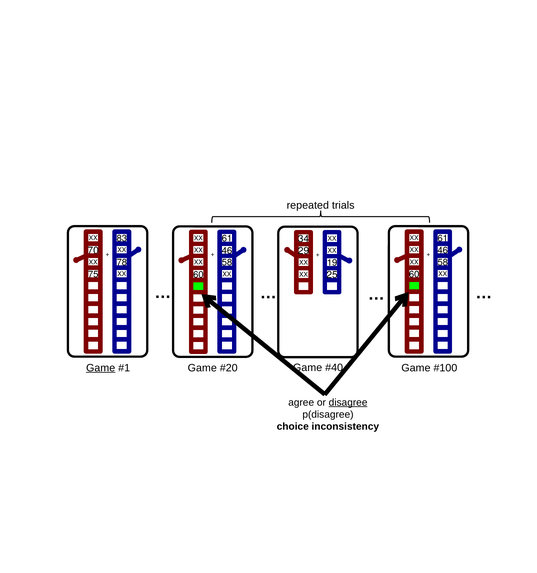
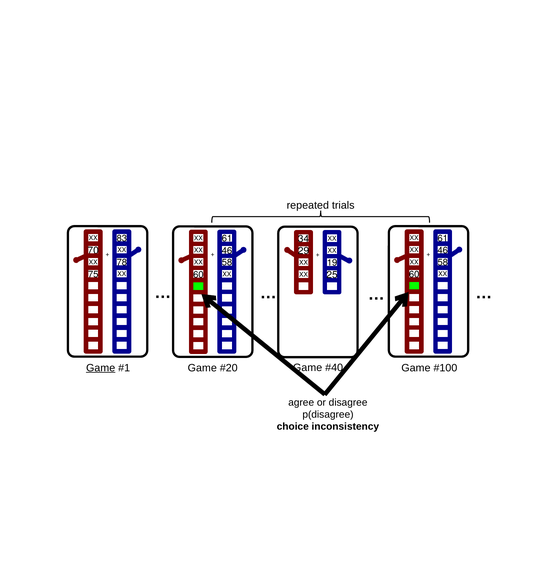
disagree underline: present -> none
